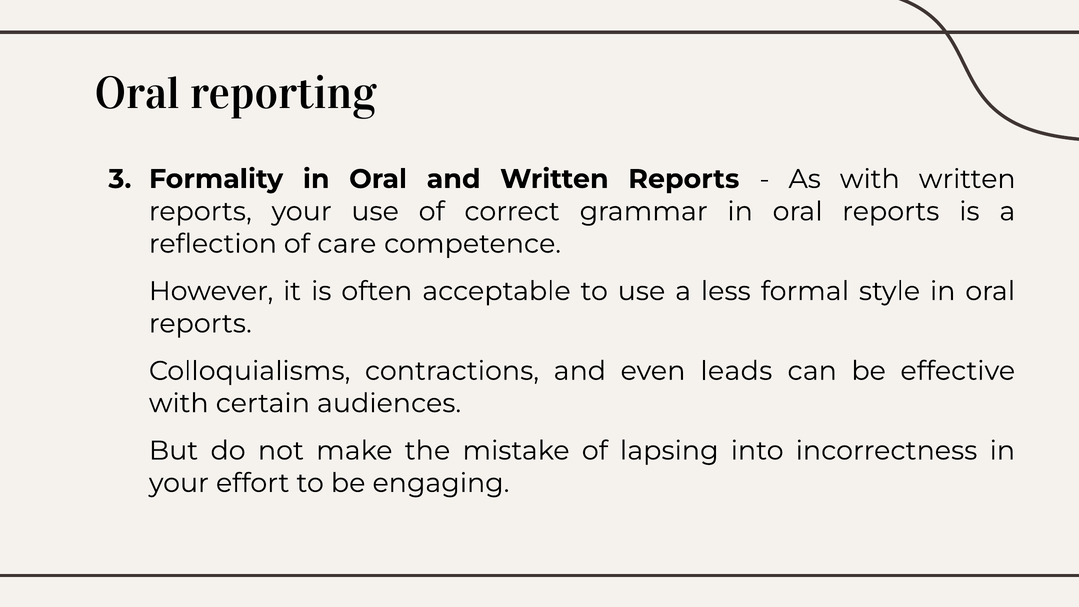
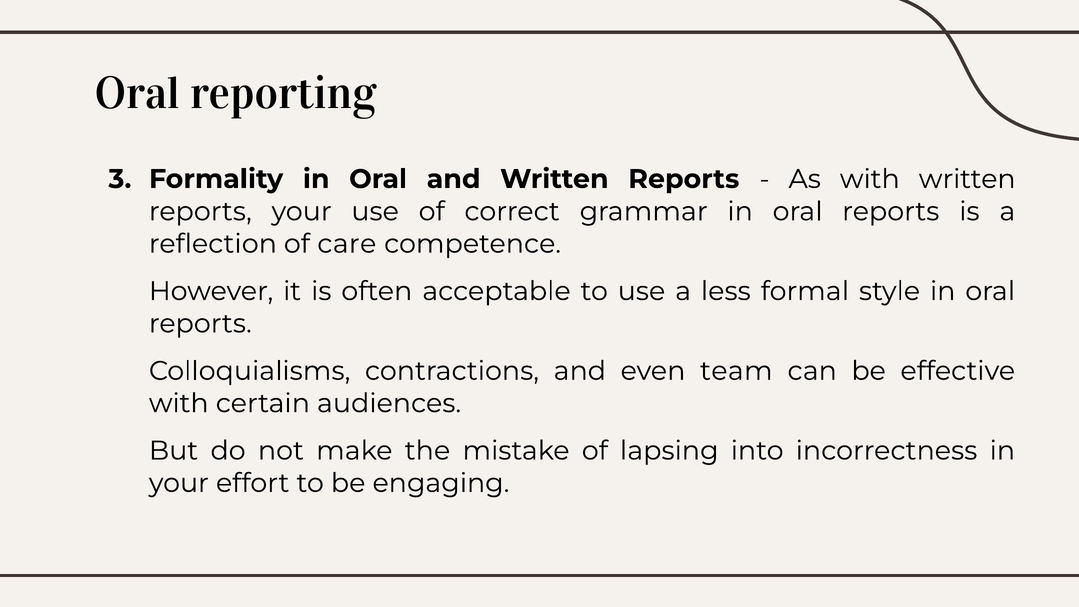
leads: leads -> team
